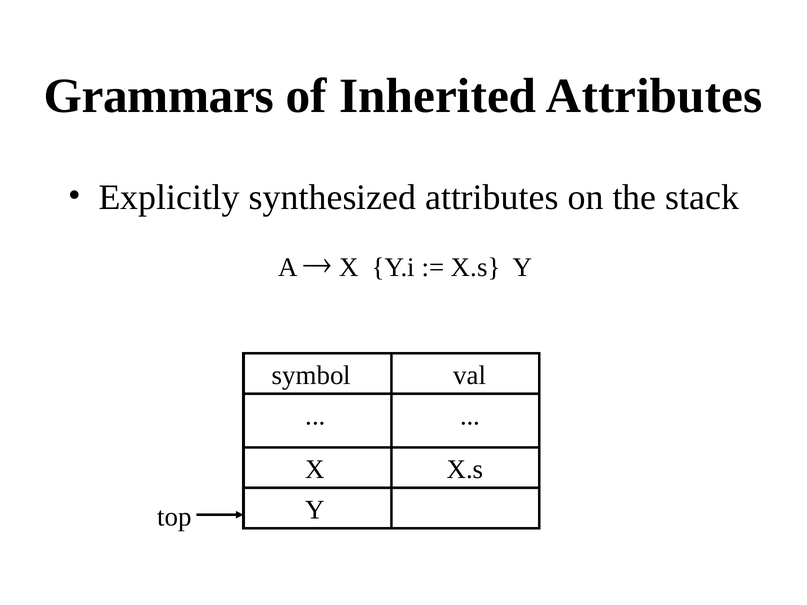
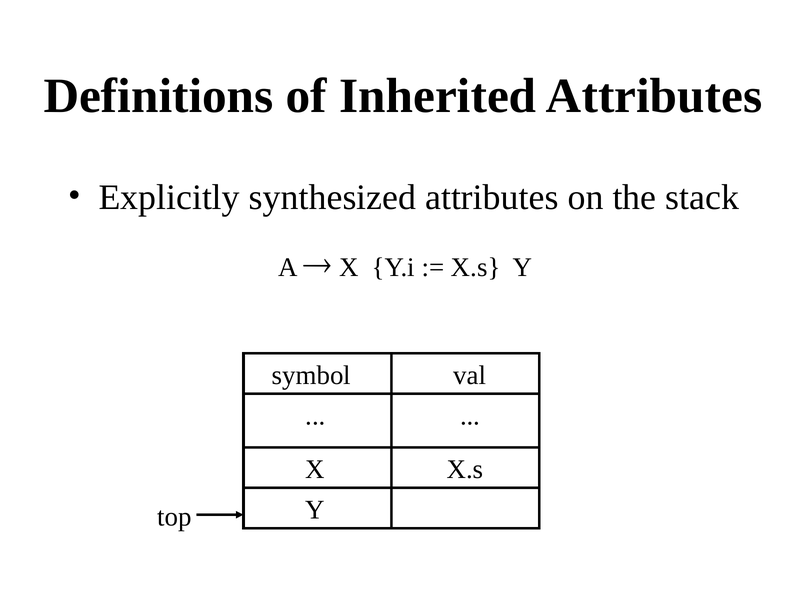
Grammars: Grammars -> Definitions
